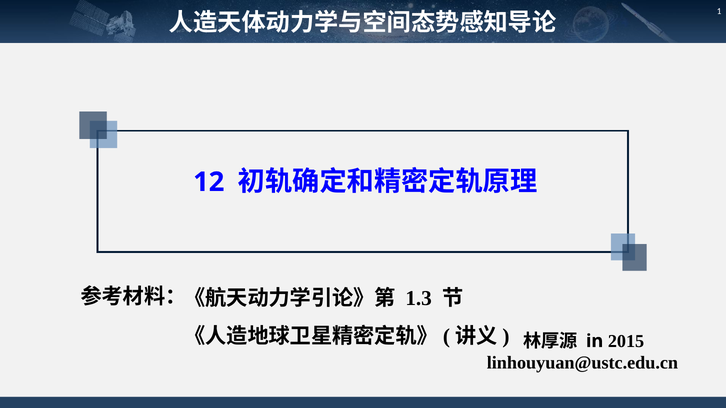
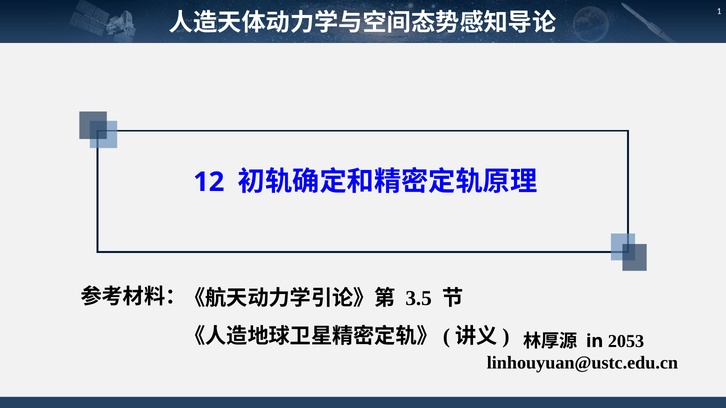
1.3: 1.3 -> 3.5
2015: 2015 -> 2053
